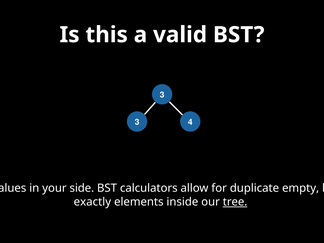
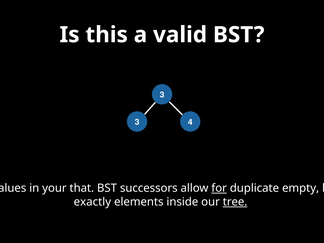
side: side -> that
calculators: calculators -> successors
for underline: none -> present
